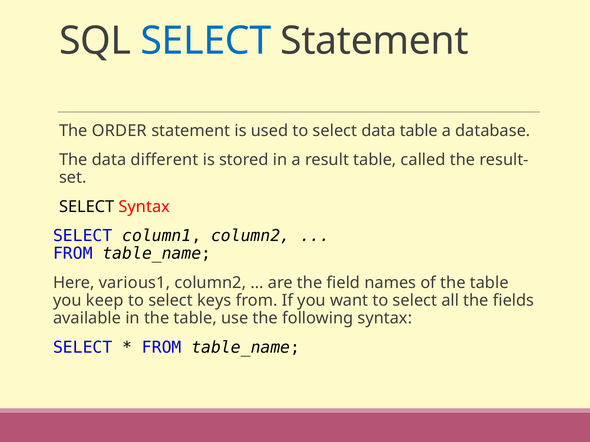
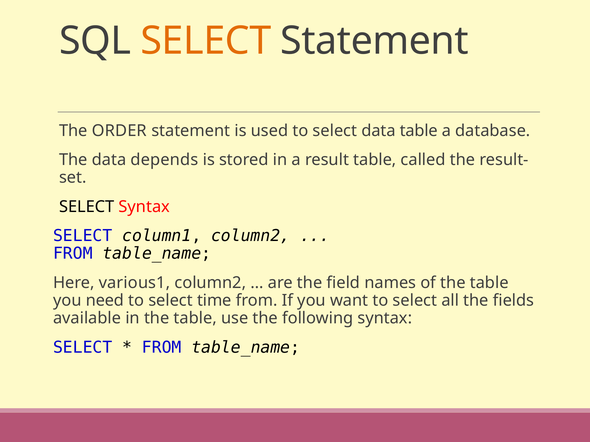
SELECT at (206, 41) colour: blue -> orange
different: different -> depends
keep: keep -> need
keys: keys -> time
